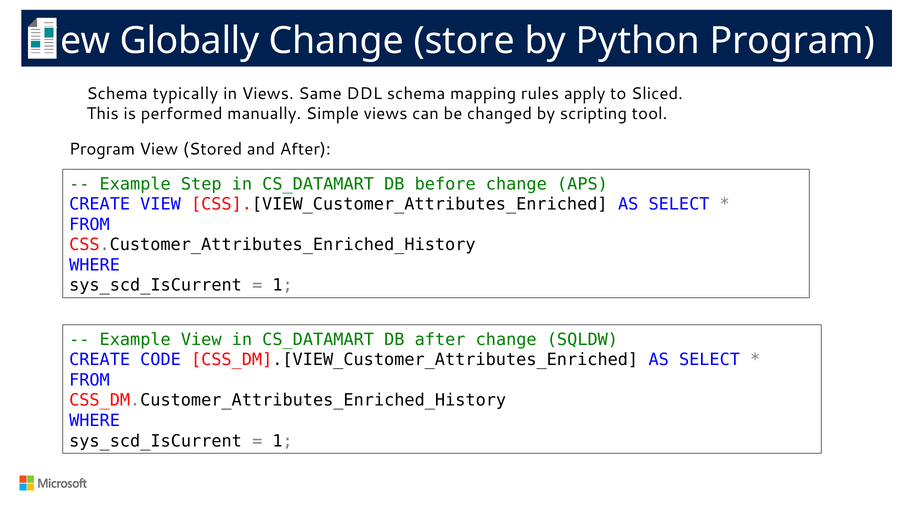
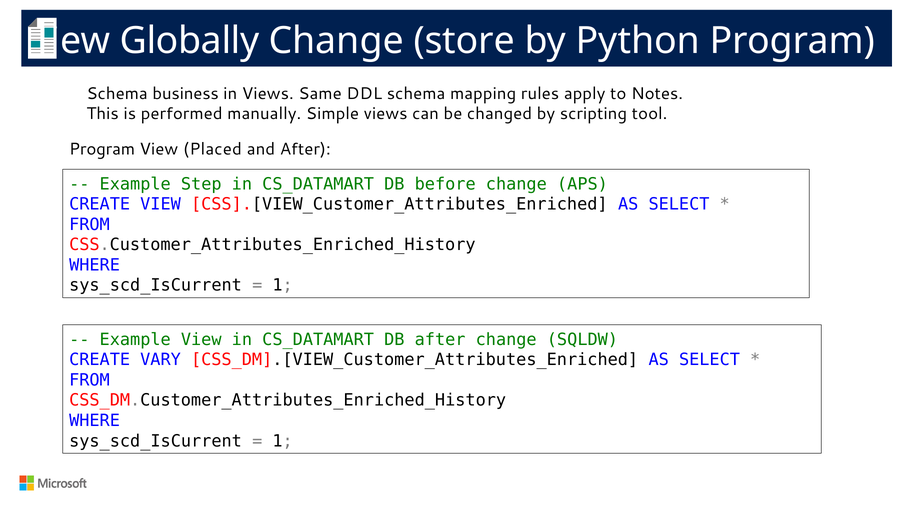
typically: typically -> business
Sliced: Sliced -> Notes
Stored: Stored -> Placed
CODE: CODE -> VARY
